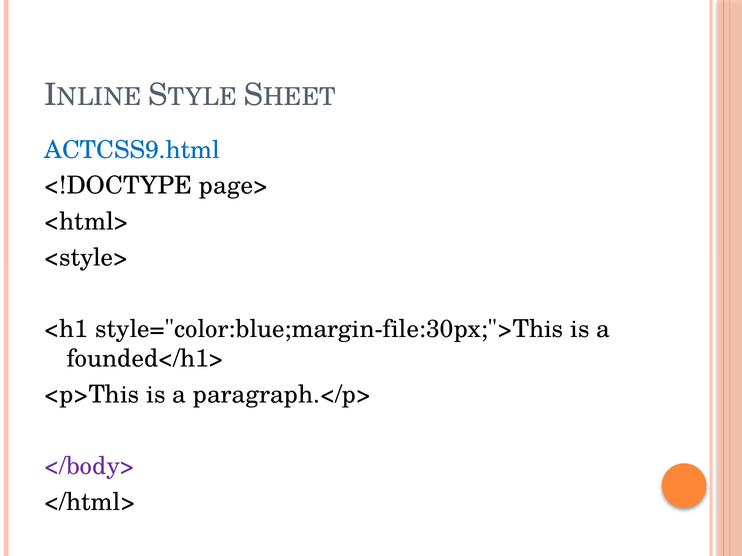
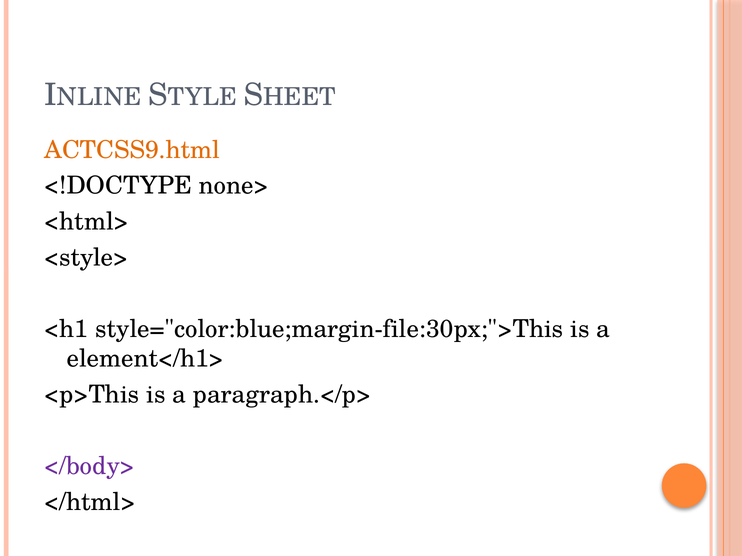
ACTCSS9.html colour: blue -> orange
page>: page> -> none>
founded</h1>: founded</h1> -> element</h1>
